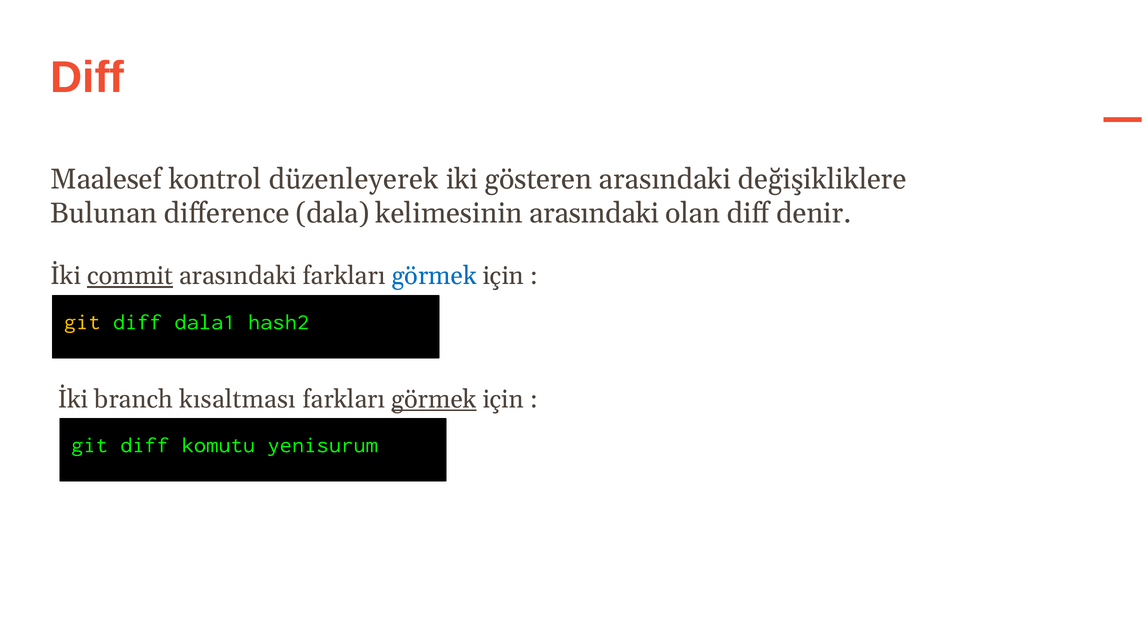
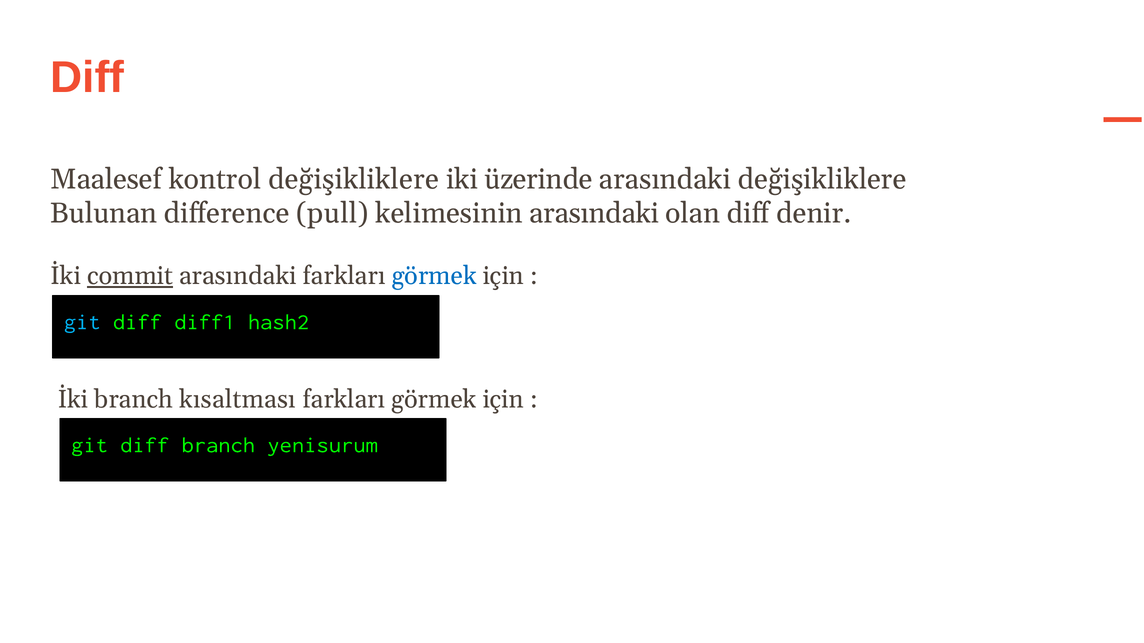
kontrol düzenleyerek: düzenleyerek -> değişikliklere
gösteren: gösteren -> üzerinde
dala: dala -> pull
git at (82, 322) colour: yellow -> light blue
dala1: dala1 -> diff1
görmek at (434, 399) underline: present -> none
diff komutu: komutu -> branch
